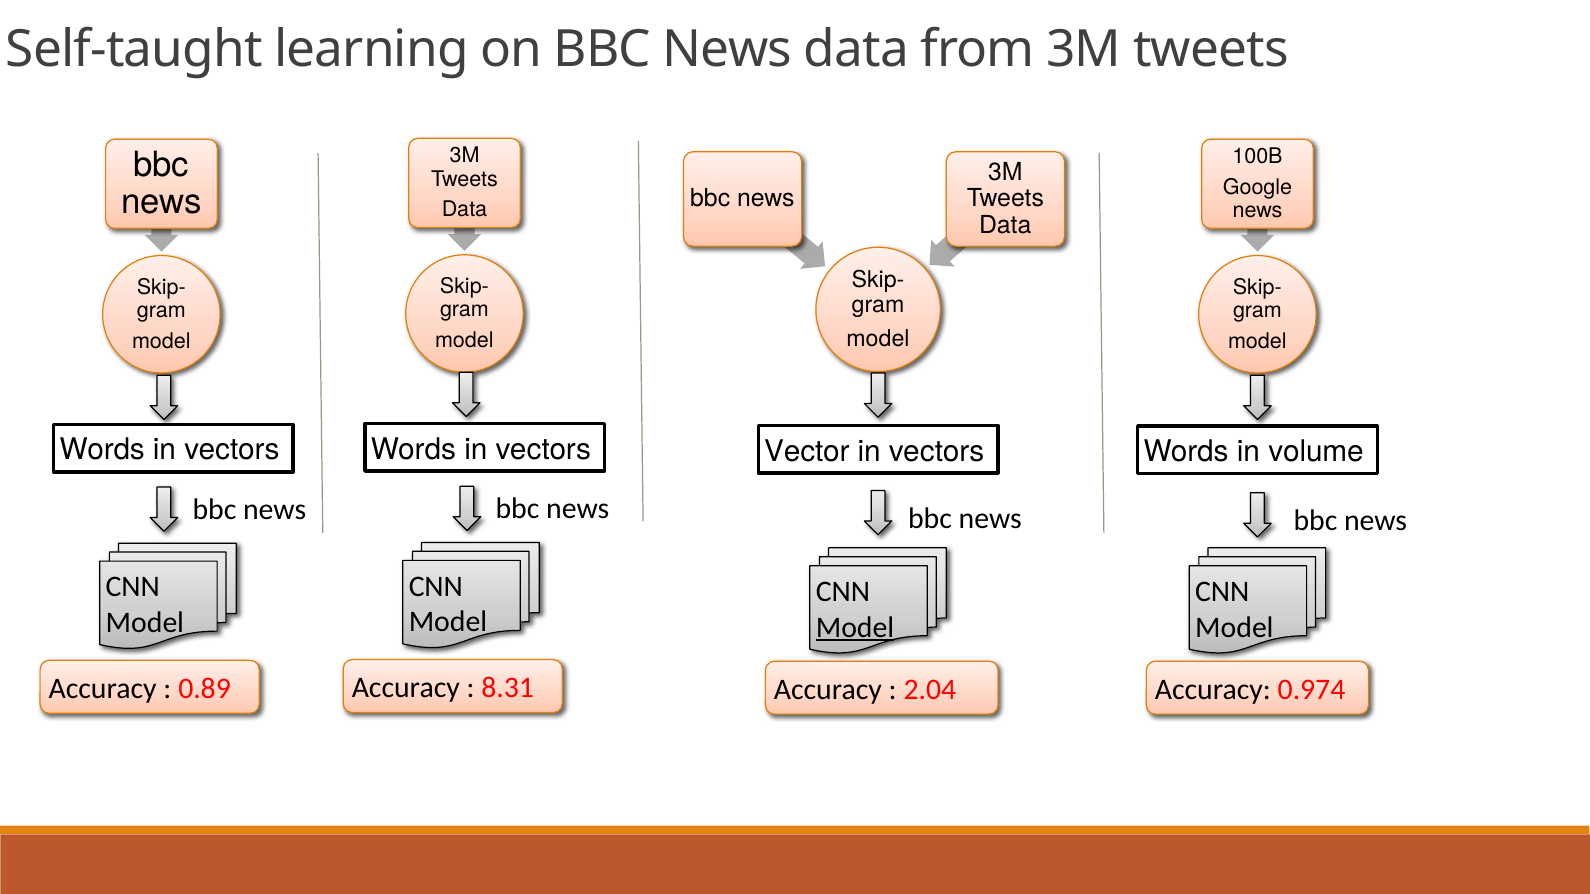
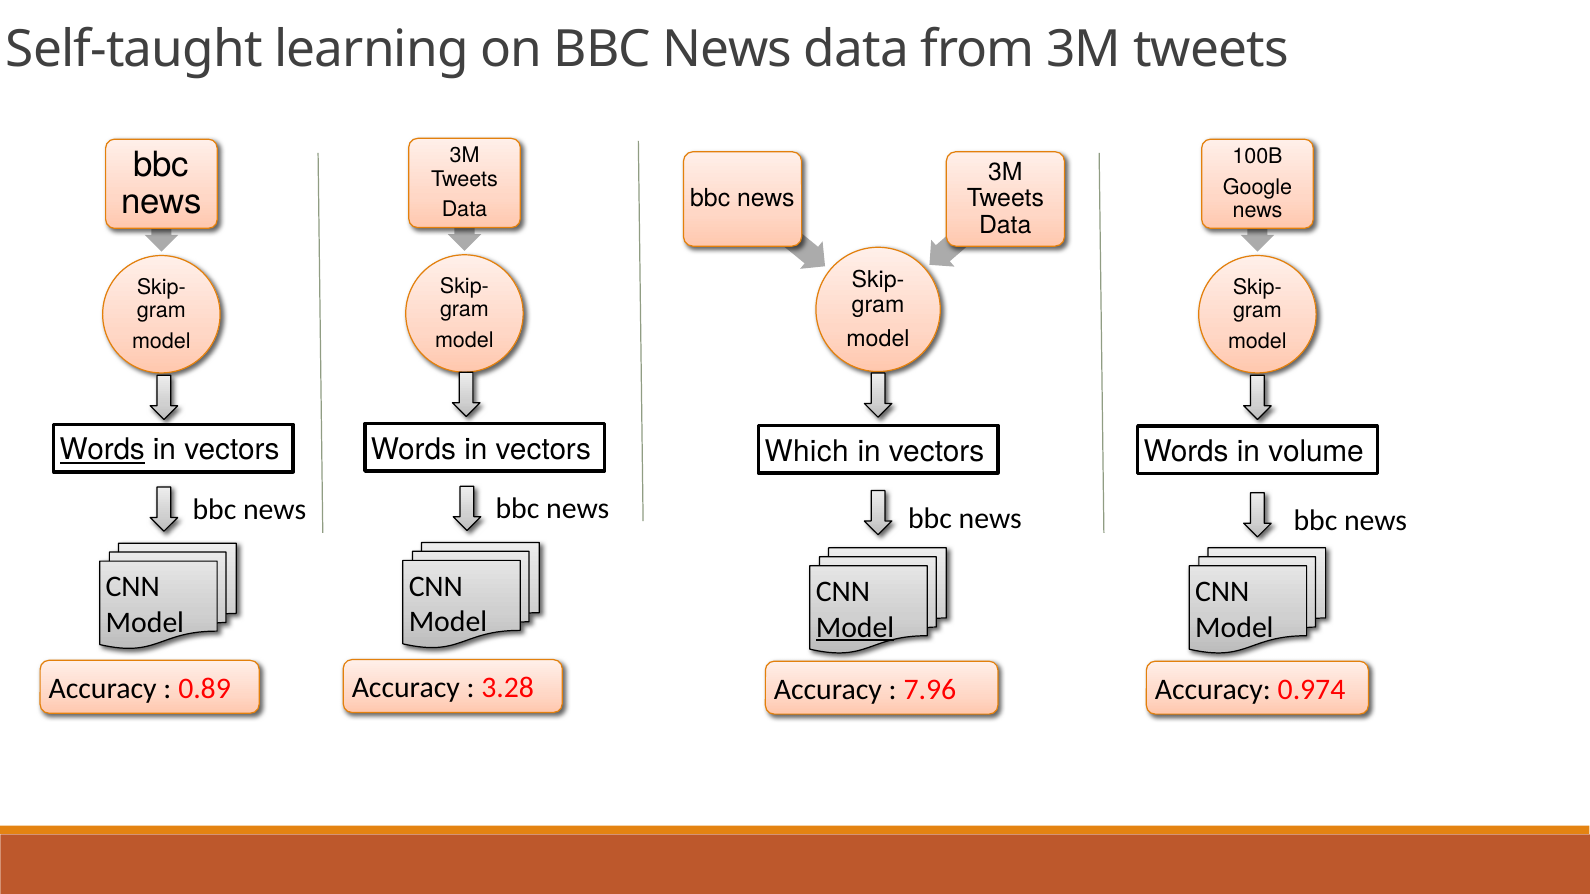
Words at (102, 450) underline: none -> present
Vector: Vector -> Which
8.31: 8.31 -> 3.28
2.04: 2.04 -> 7.96
